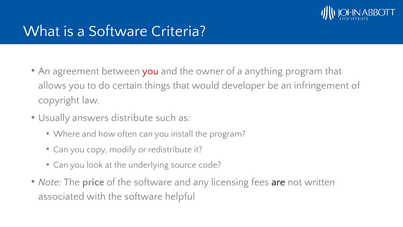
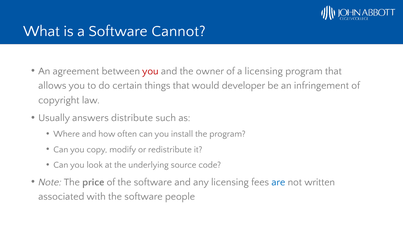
Criteria: Criteria -> Cannot
a anything: anything -> licensing
are colour: black -> blue
helpful: helpful -> people
